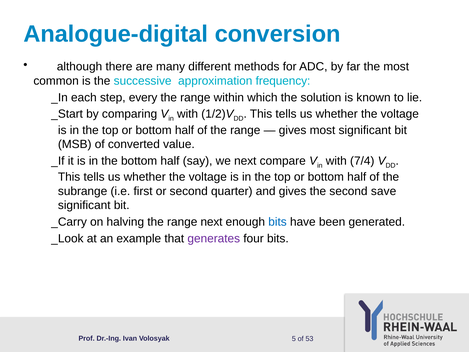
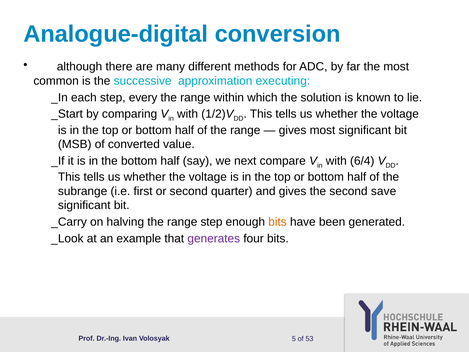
frequency: frequency -> executing
7/4: 7/4 -> 6/4
range next: next -> step
bits at (277, 222) colour: blue -> orange
